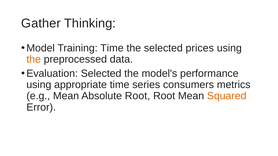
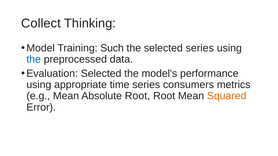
Gather: Gather -> Collect
Training Time: Time -> Such
selected prices: prices -> series
the at (34, 59) colour: orange -> blue
